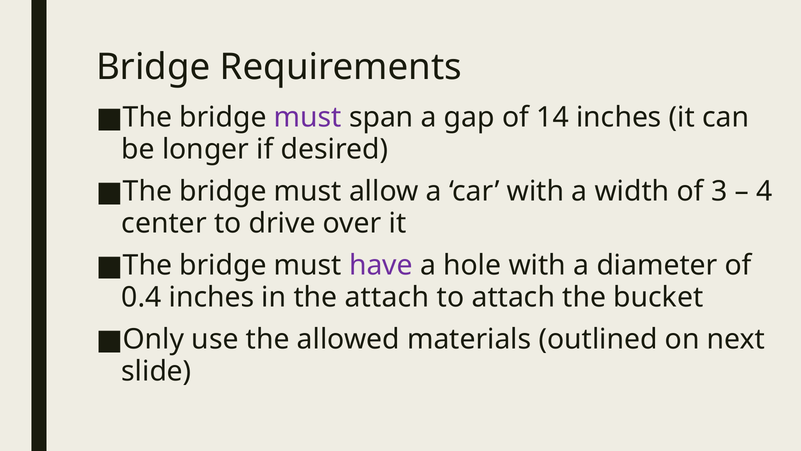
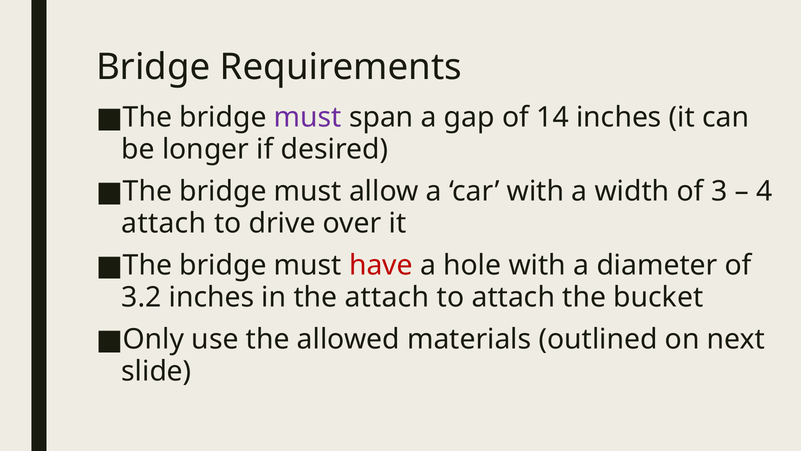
center at (164, 223): center -> attach
have colour: purple -> red
0.4: 0.4 -> 3.2
